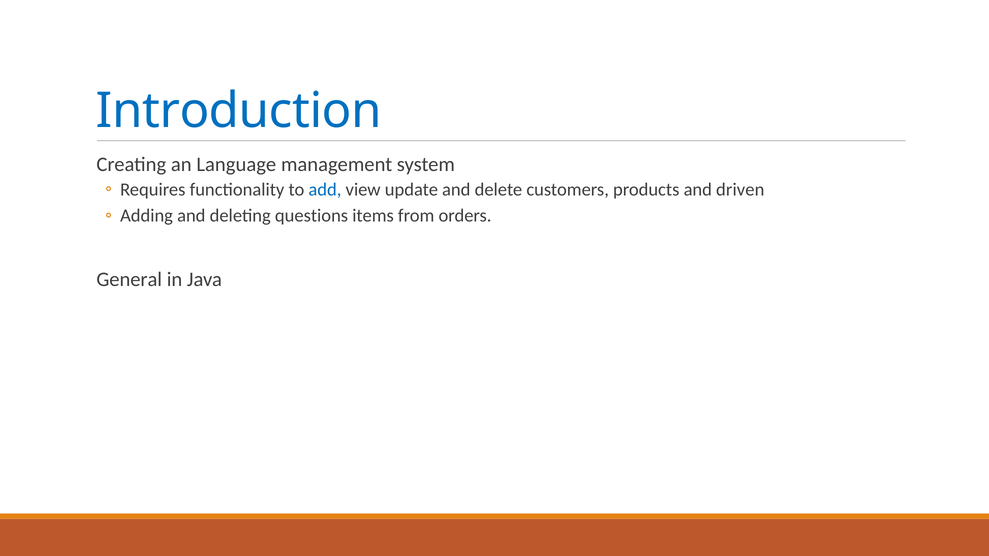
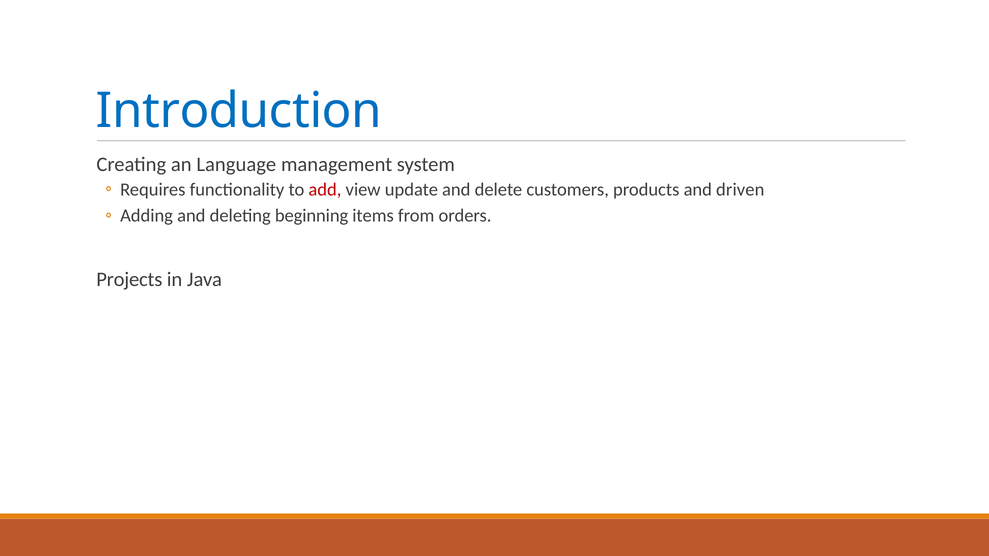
add colour: blue -> red
questions: questions -> beginning
General: General -> Projects
